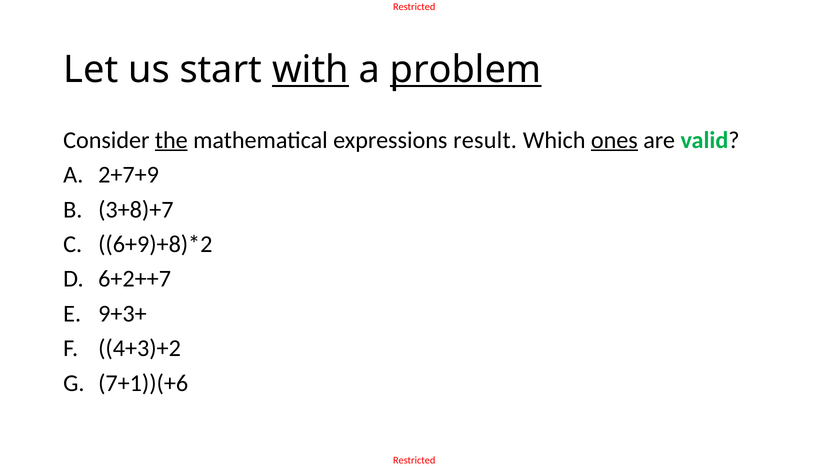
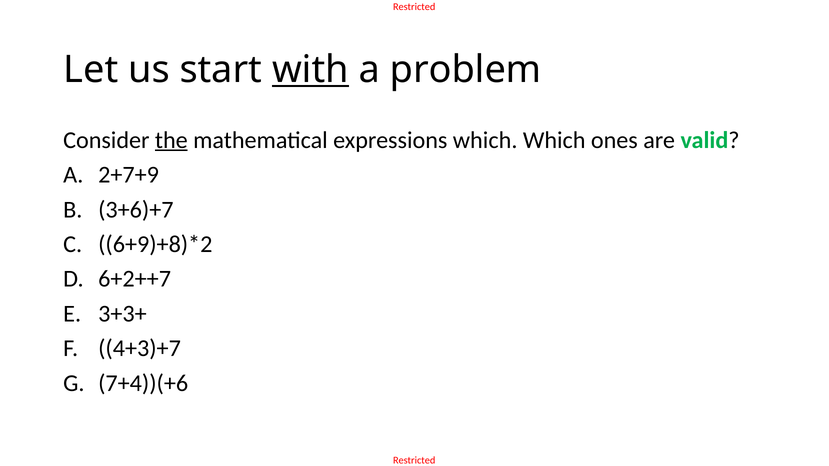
problem underline: present -> none
expressions result: result -> which
ones underline: present -> none
3+8)+7: 3+8)+7 -> 3+6)+7
9+3+: 9+3+ -> 3+3+
4+3)+2: 4+3)+2 -> 4+3)+7
7+1))(+6: 7+1))(+6 -> 7+4))(+6
